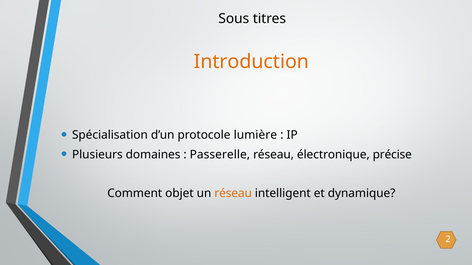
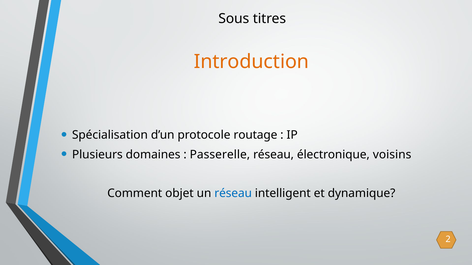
lumière: lumière -> routage
précise: précise -> voisins
réseau at (233, 194) colour: orange -> blue
